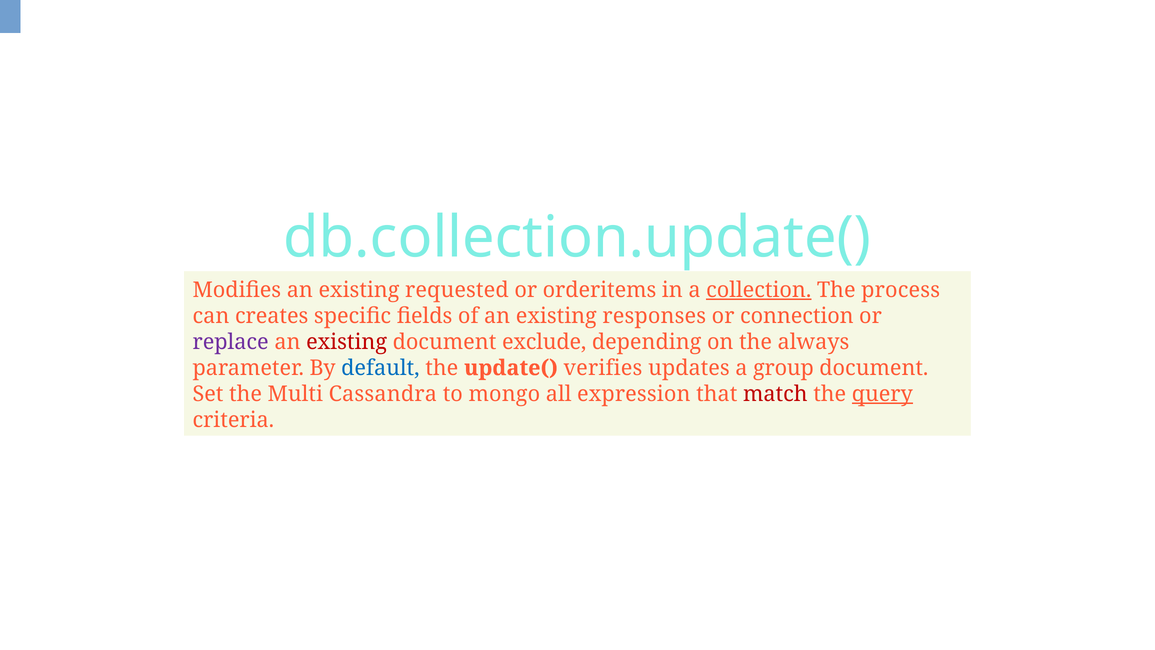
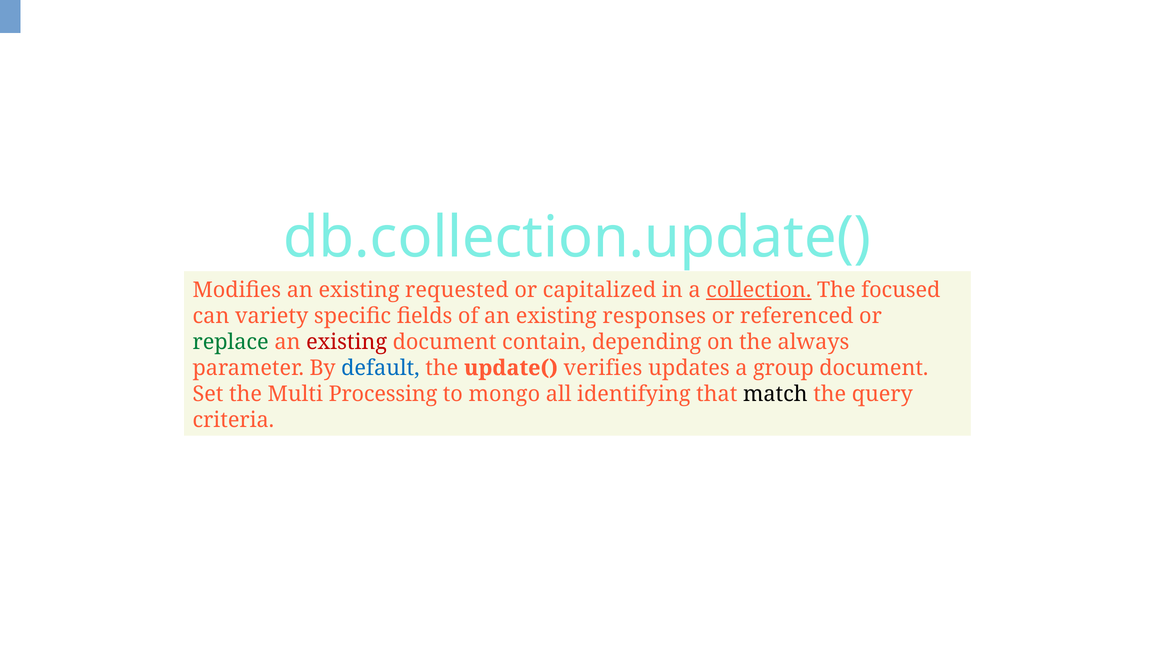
orderitems: orderitems -> capitalized
process: process -> focused
creates: creates -> variety
connection: connection -> referenced
replace colour: purple -> green
exclude: exclude -> contain
Cassandra: Cassandra -> Processing
expression: expression -> identifying
match colour: red -> black
query underline: present -> none
